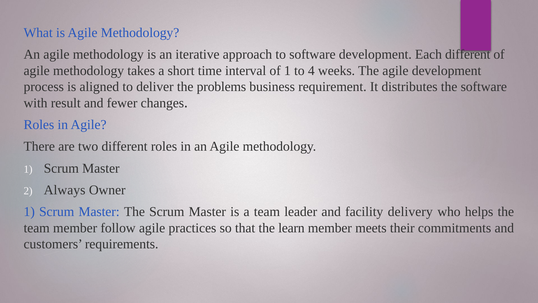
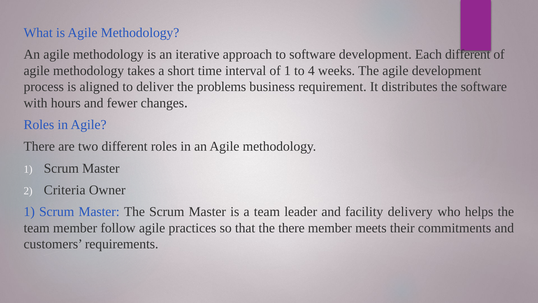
result: result -> hours
Always: Always -> Criteria
the learn: learn -> there
